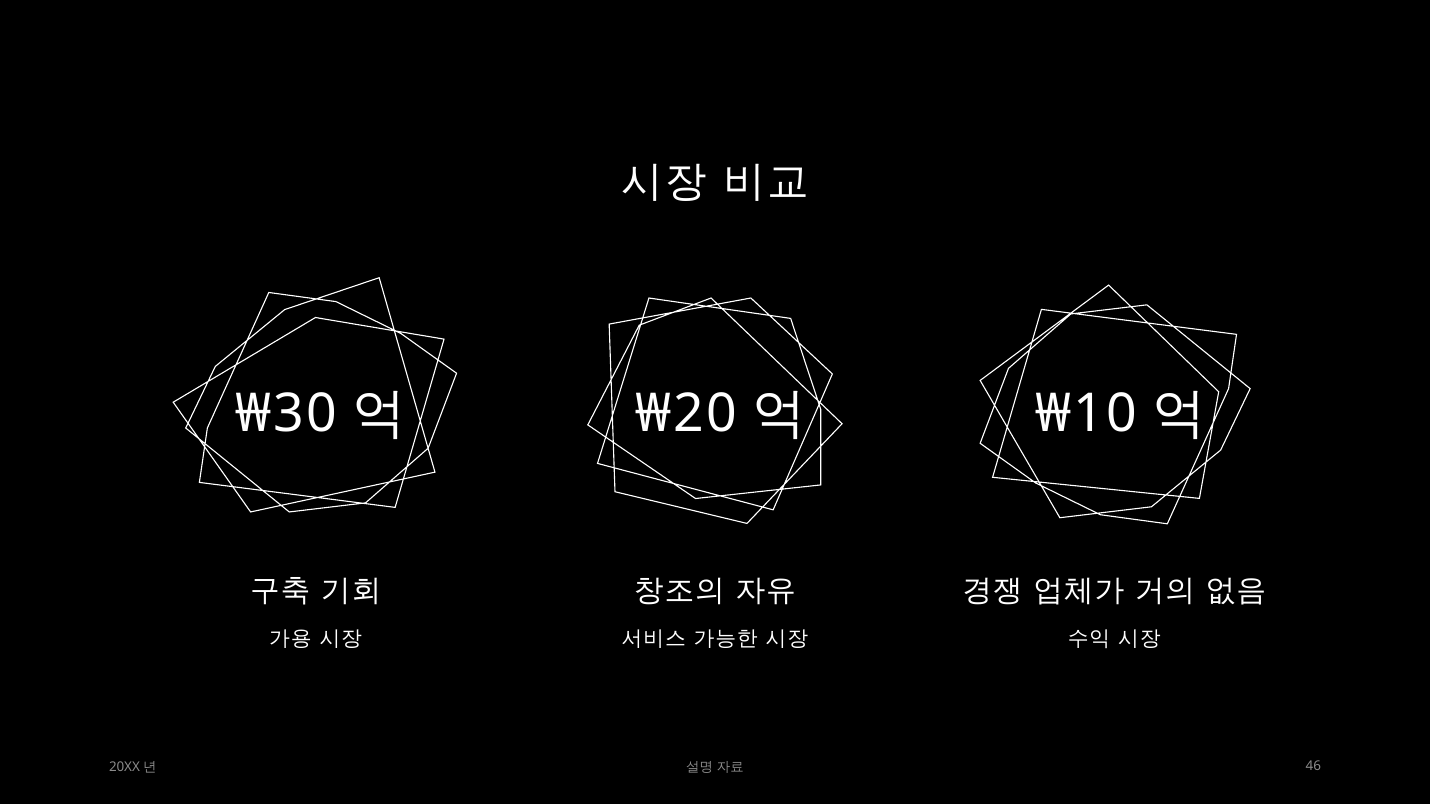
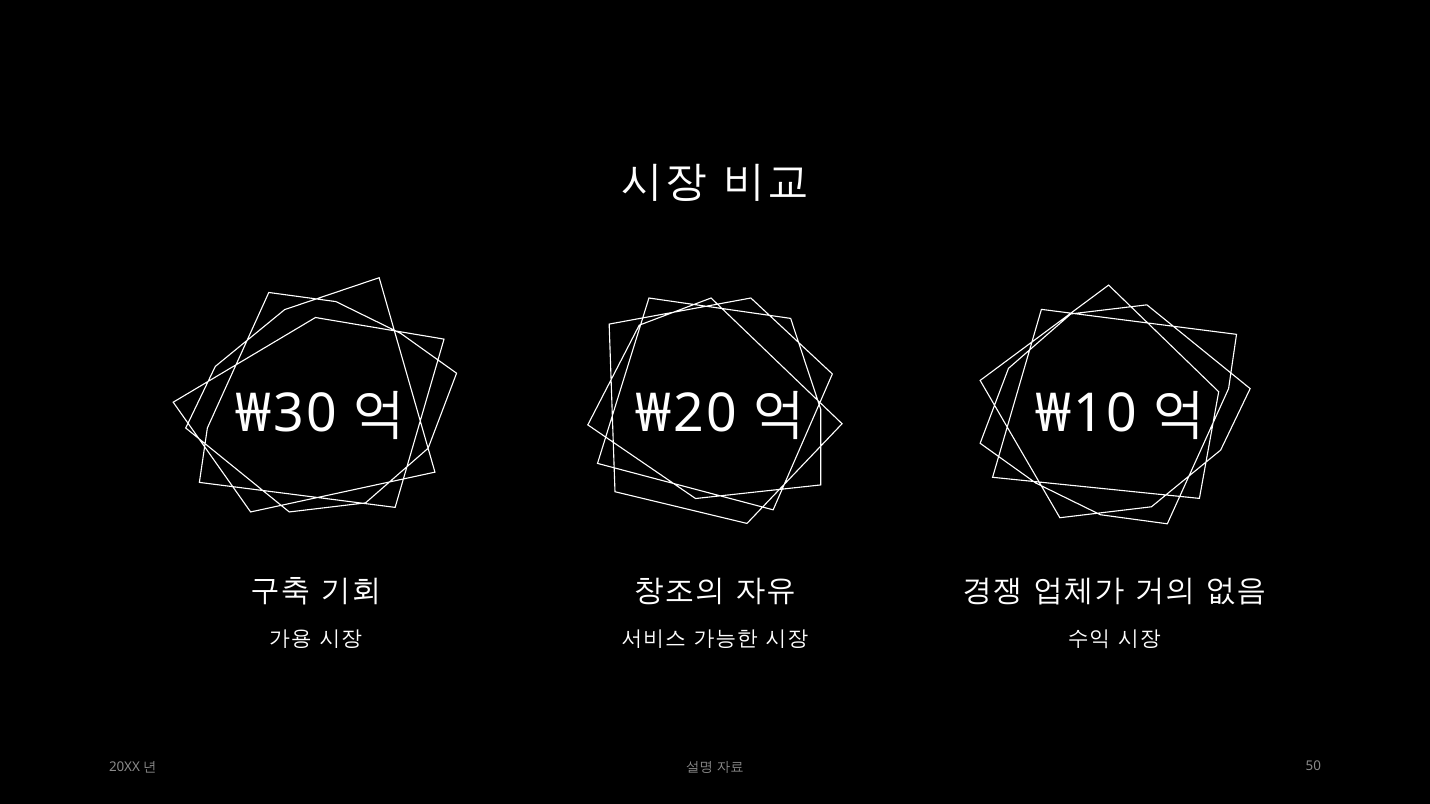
46: 46 -> 50
